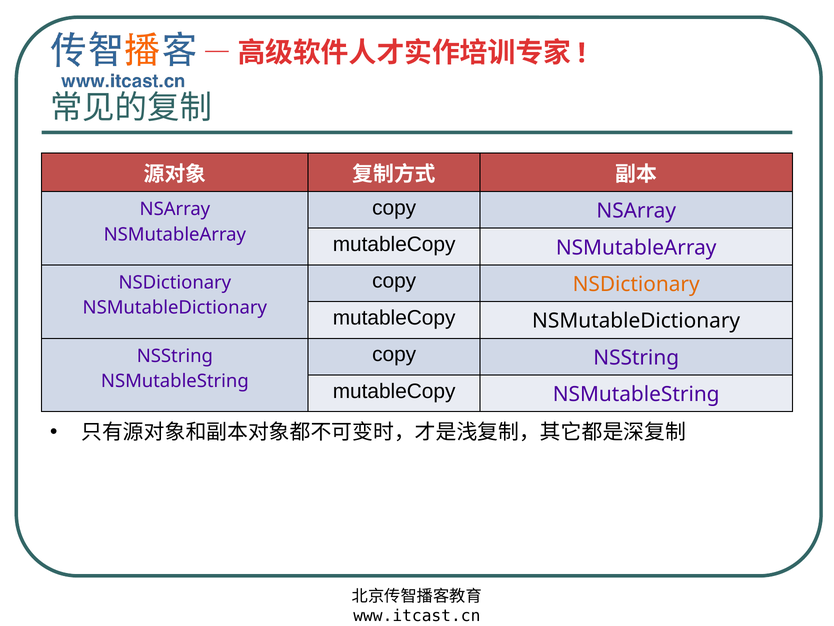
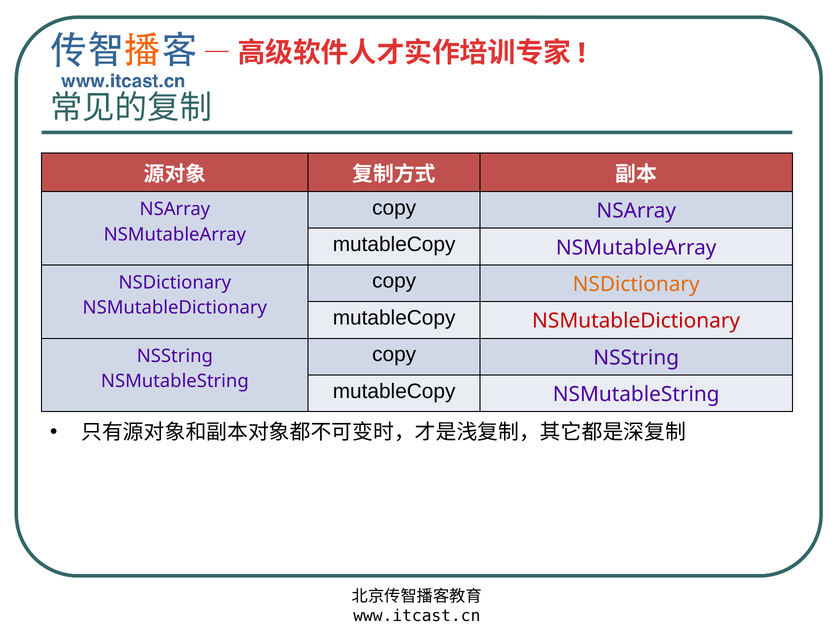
NSMutableDictionary at (636, 321) colour: black -> red
